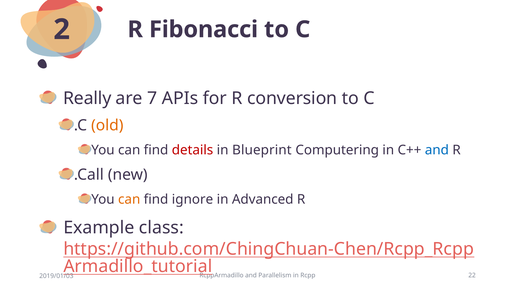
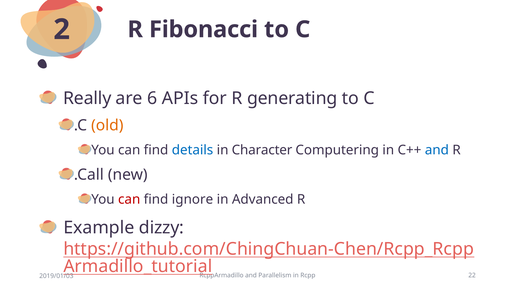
7: 7 -> 6
conversion: conversion -> generating
details colour: red -> blue
Blueprint: Blueprint -> Character
can at (129, 200) colour: orange -> red
class: class -> dizzy
